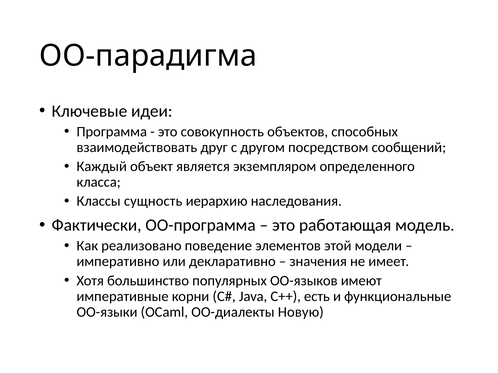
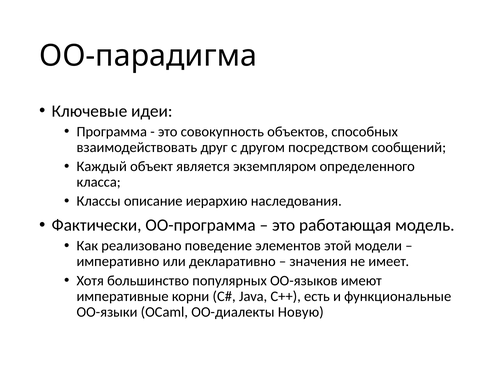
сущность: сущность -> описание
